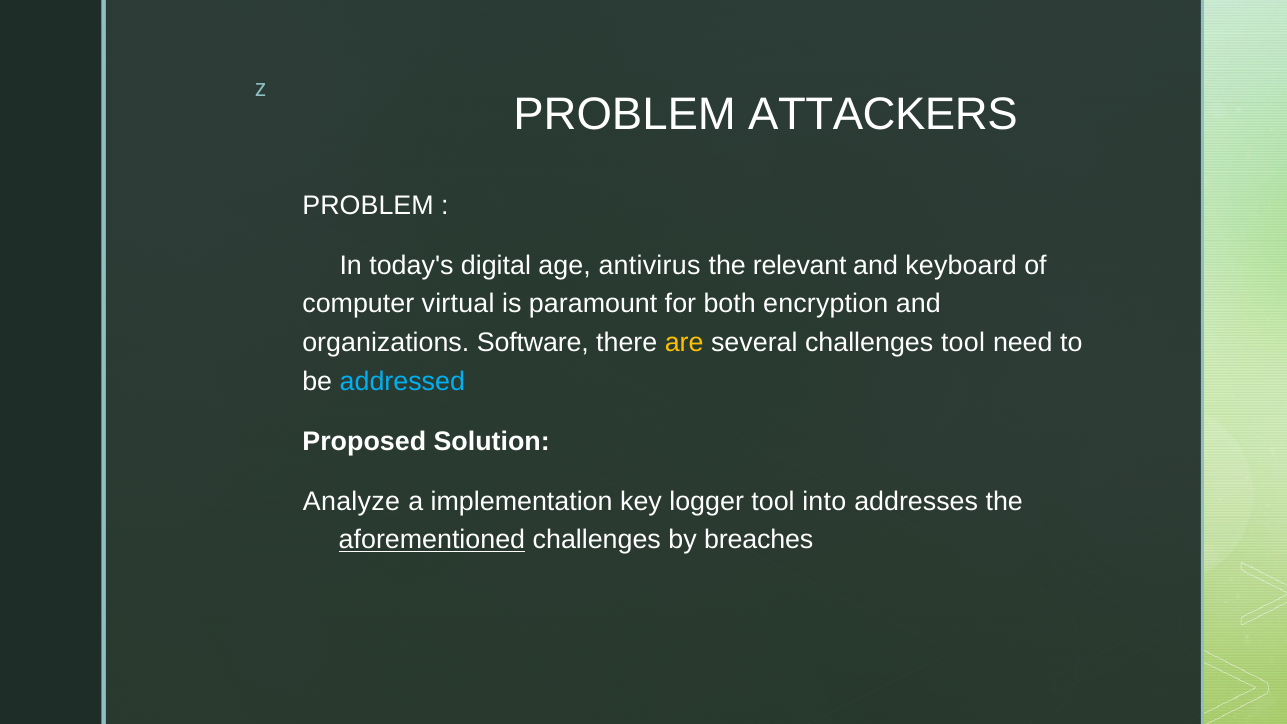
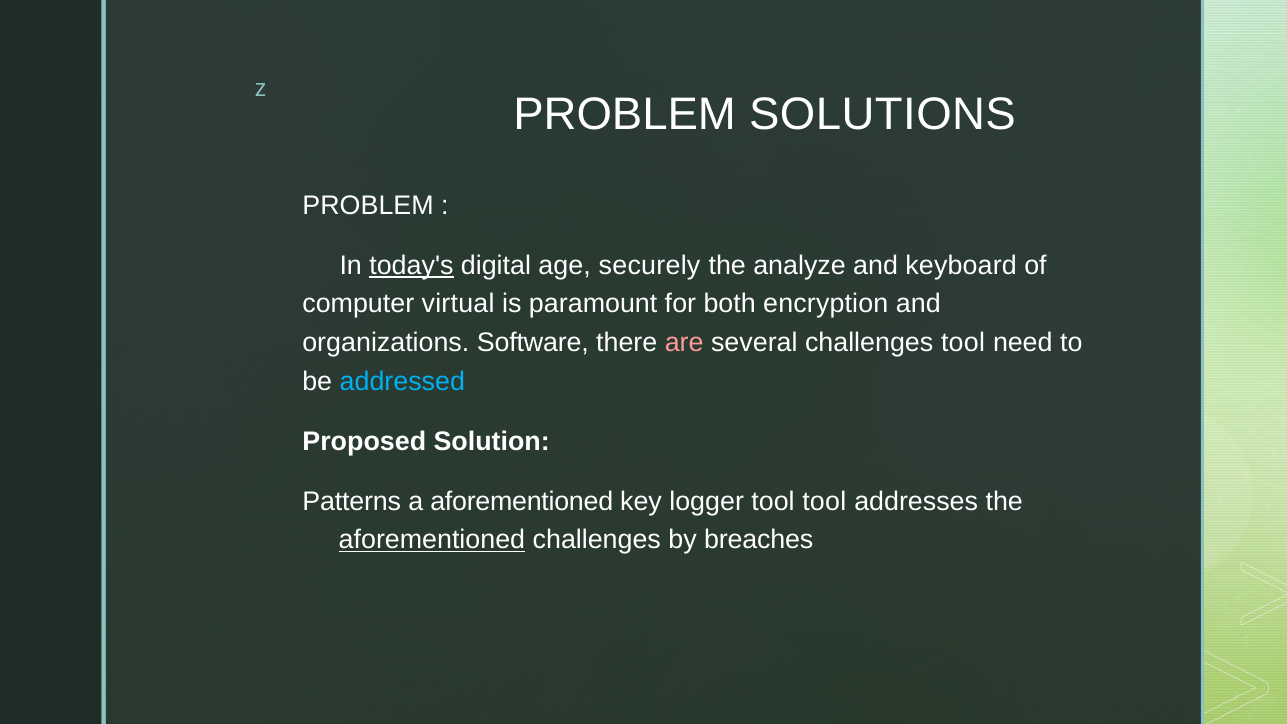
ATTACKERS: ATTACKERS -> SOLUTIONS
today's underline: none -> present
antivirus: antivirus -> securely
relevant: relevant -> analyze
are colour: yellow -> pink
Analyze: Analyze -> Patterns
a implementation: implementation -> aforementioned
tool into: into -> tool
